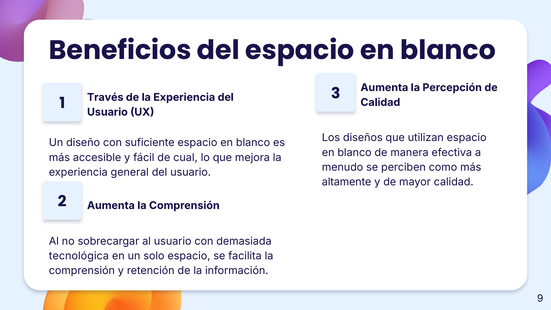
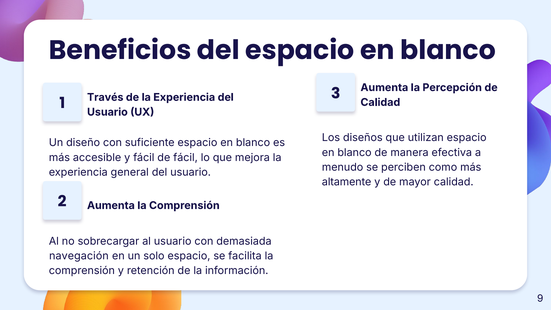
de cual: cual -> fácil
tecnológica: tecnológica -> navegación
